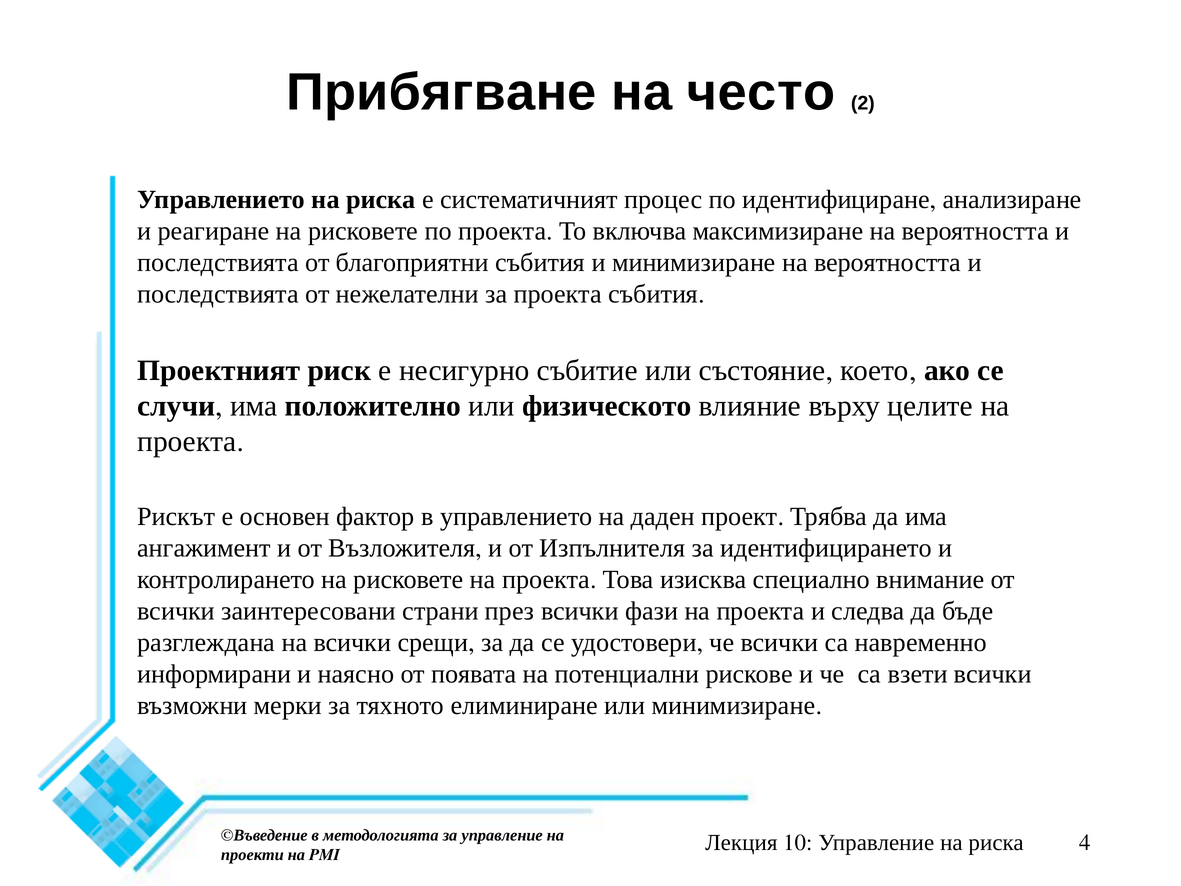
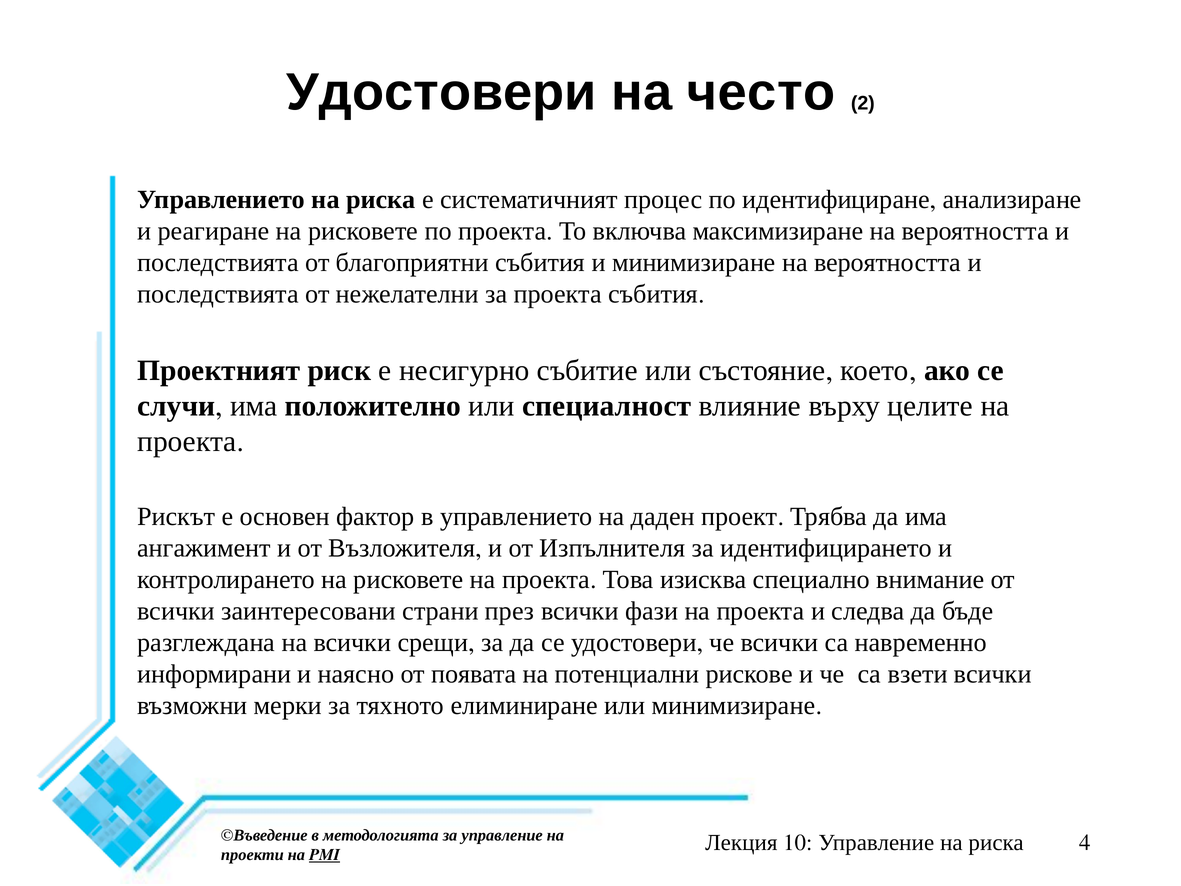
Прибягване at (441, 92): Прибягване -> Удостовери
физическото: физическото -> специалност
PMI underline: none -> present
